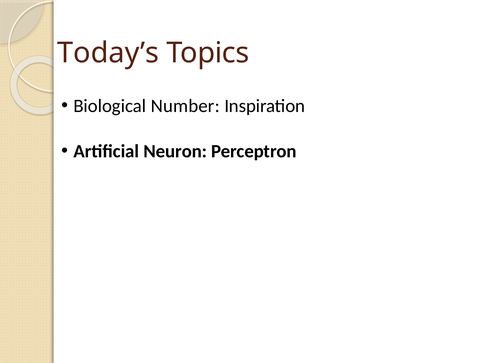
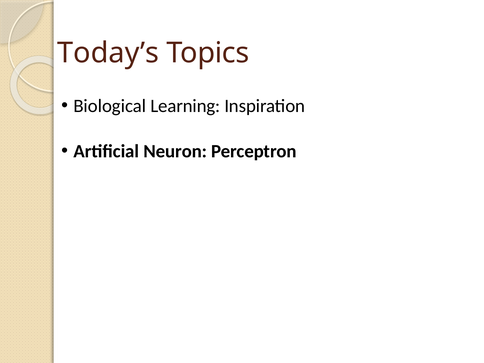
Number: Number -> Learning
